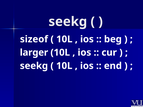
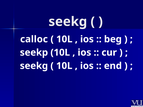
sizeof: sizeof -> calloc
larger: larger -> seekp
